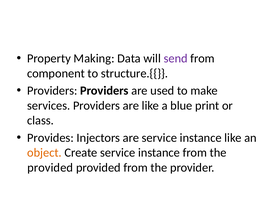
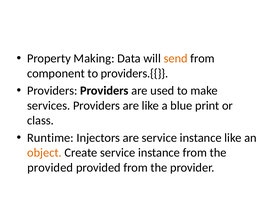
send colour: purple -> orange
structure.{{: structure.{{ -> providers.{{
Provides: Provides -> Runtime
